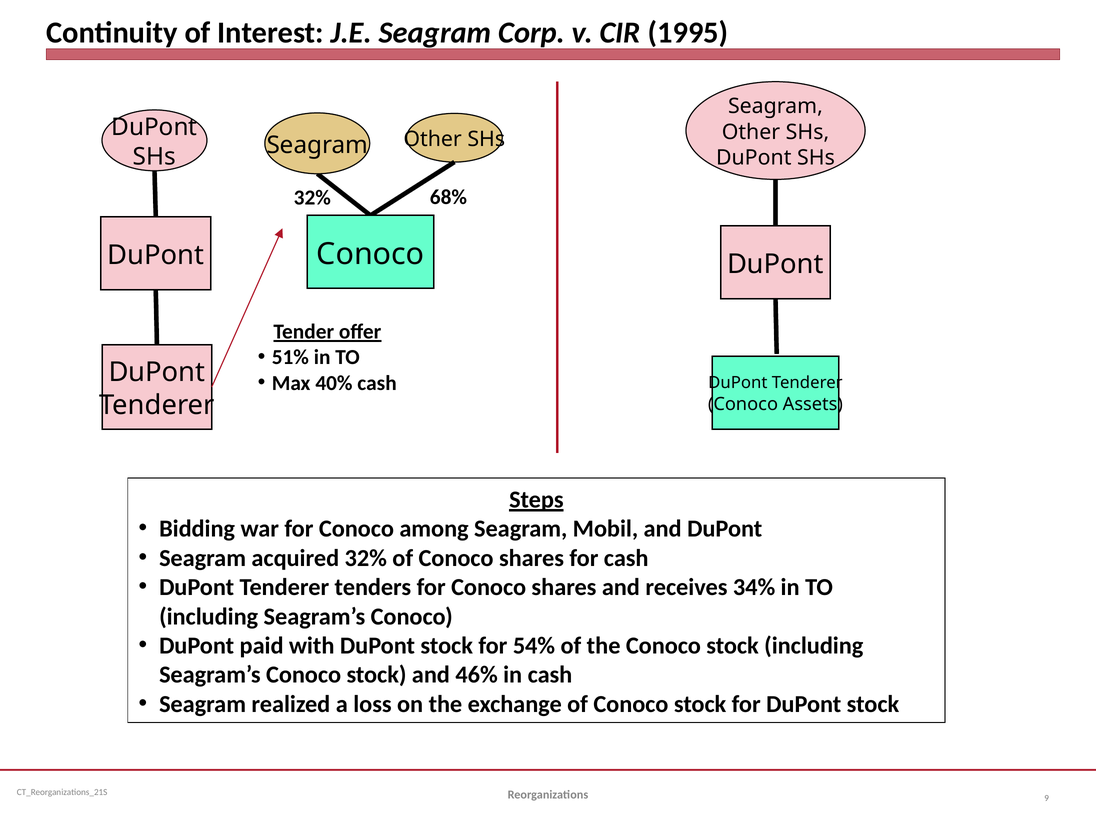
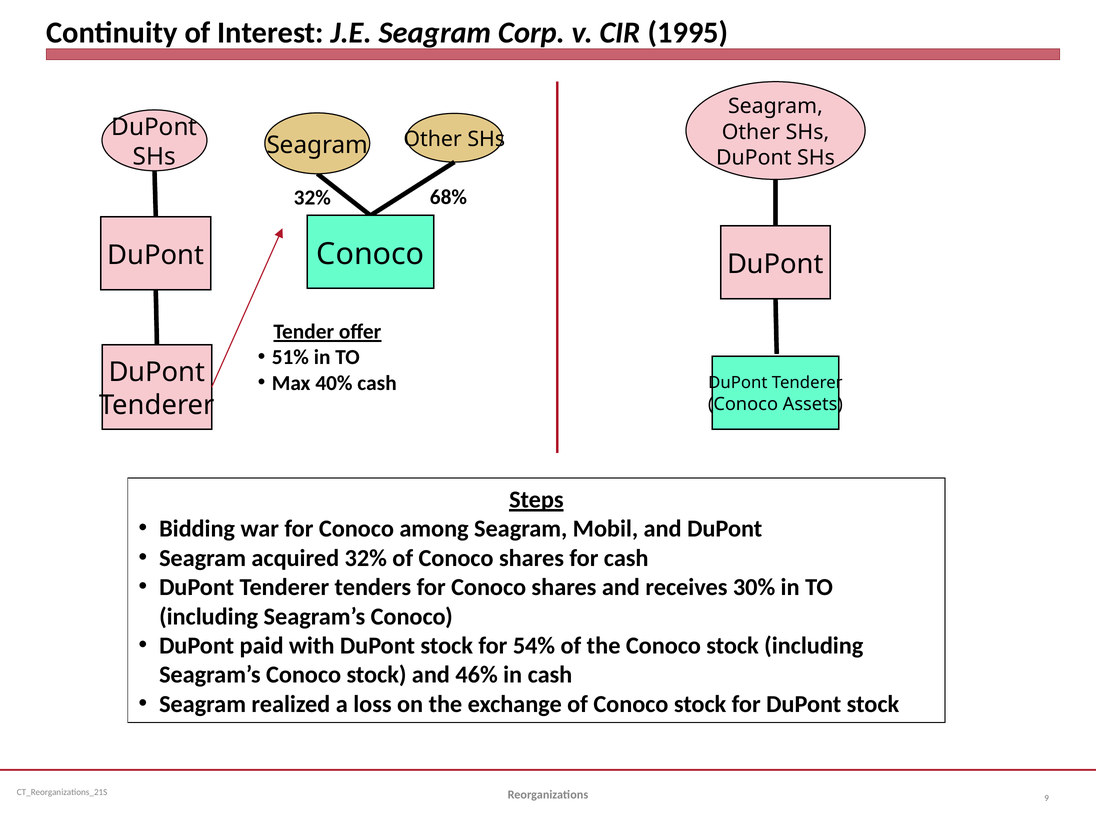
34%: 34% -> 30%
